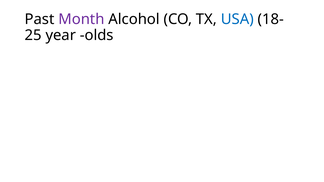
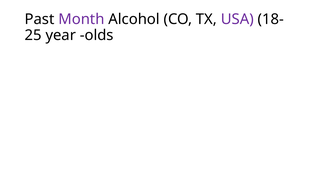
USA colour: blue -> purple
